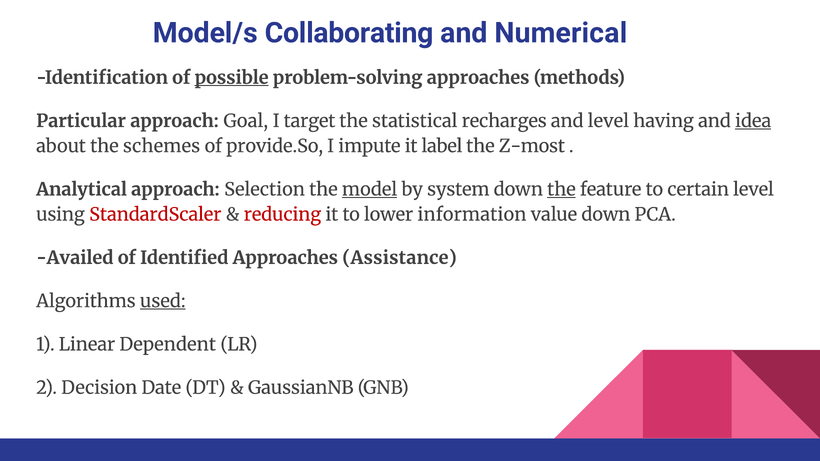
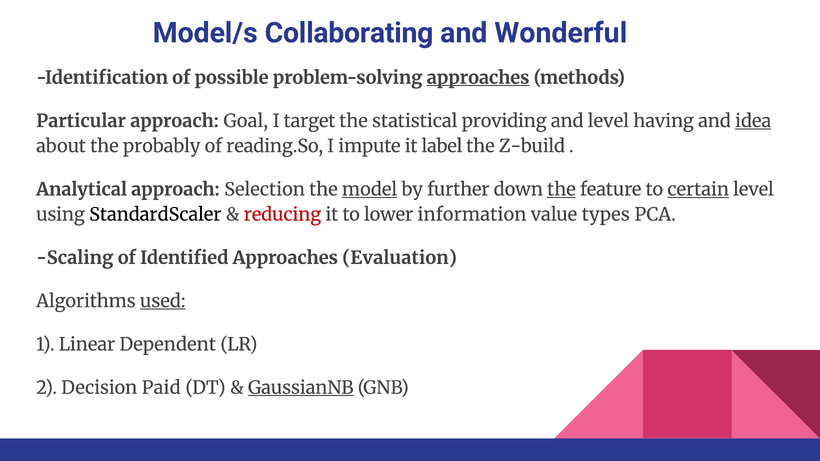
Numerical: Numerical -> Wonderful
possible underline: present -> none
approaches at (478, 78) underline: none -> present
recharges: recharges -> providing
schemes: schemes -> probably
provide.So: provide.So -> reading.So
Z-most: Z-most -> Z-build
system: system -> further
certain underline: none -> present
StandardScaler colour: red -> black
value down: down -> types
Availed: Availed -> Scaling
Assistance: Assistance -> Evaluation
Date: Date -> Paid
GaussianNB underline: none -> present
